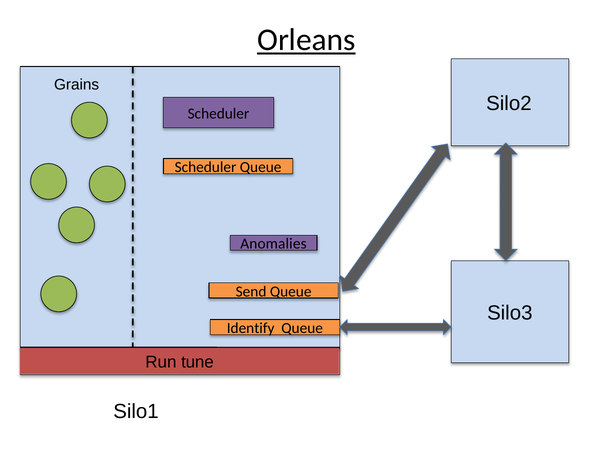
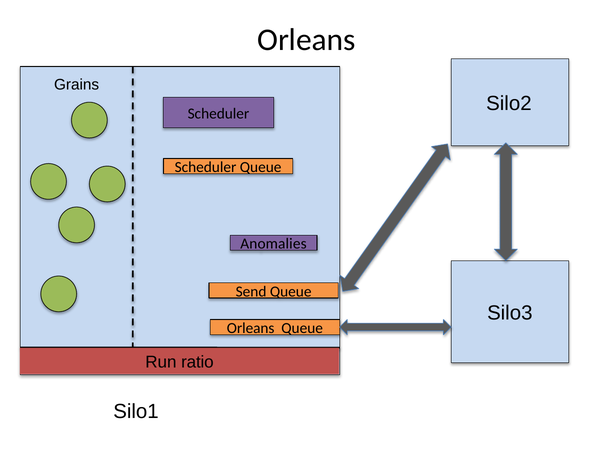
Orleans at (306, 40) underline: present -> none
Identify at (251, 328): Identify -> Orleans
tune: tune -> ratio
